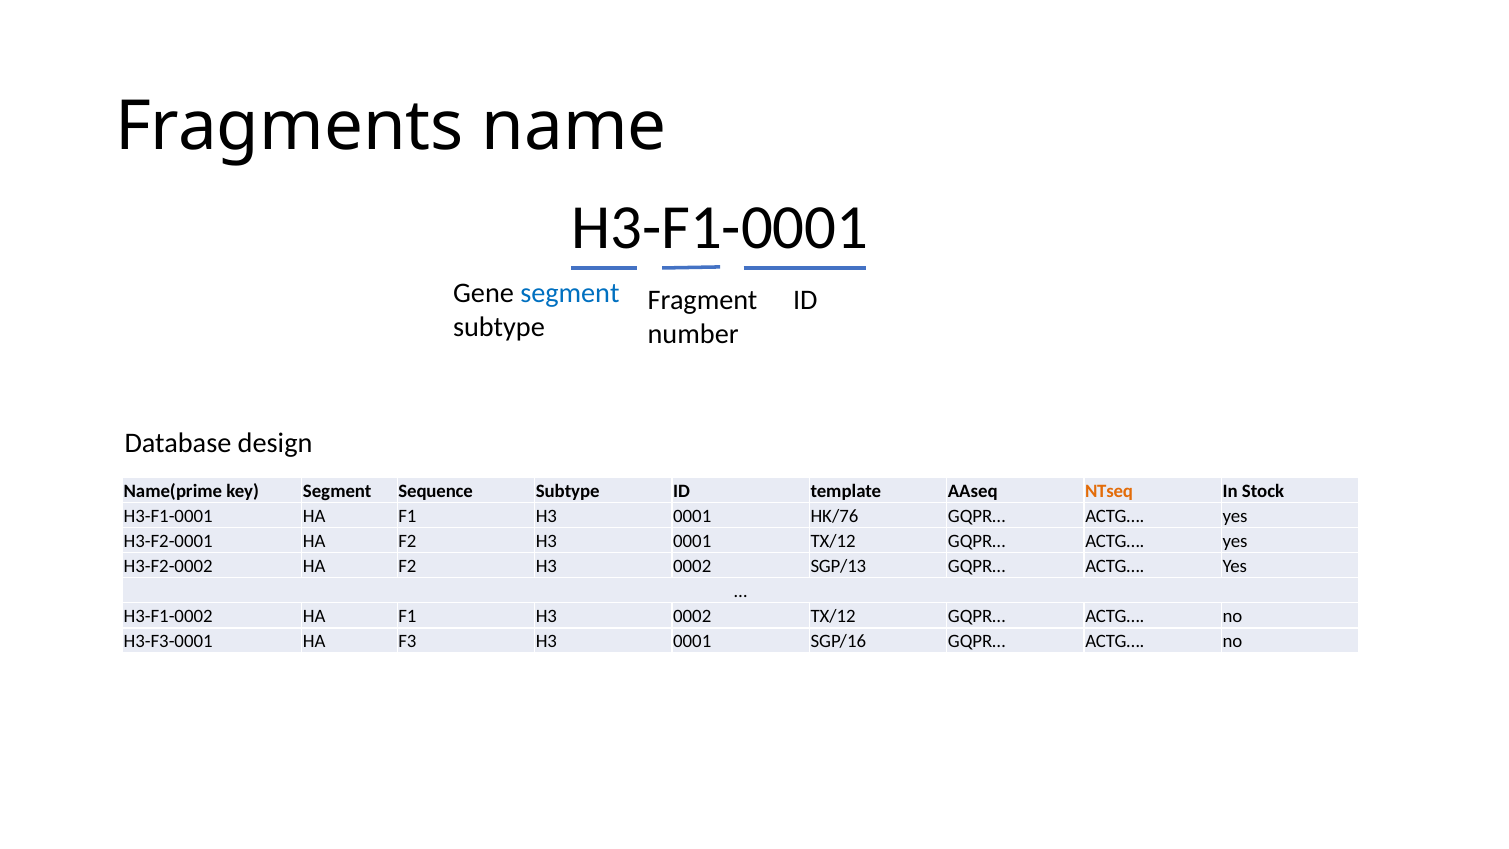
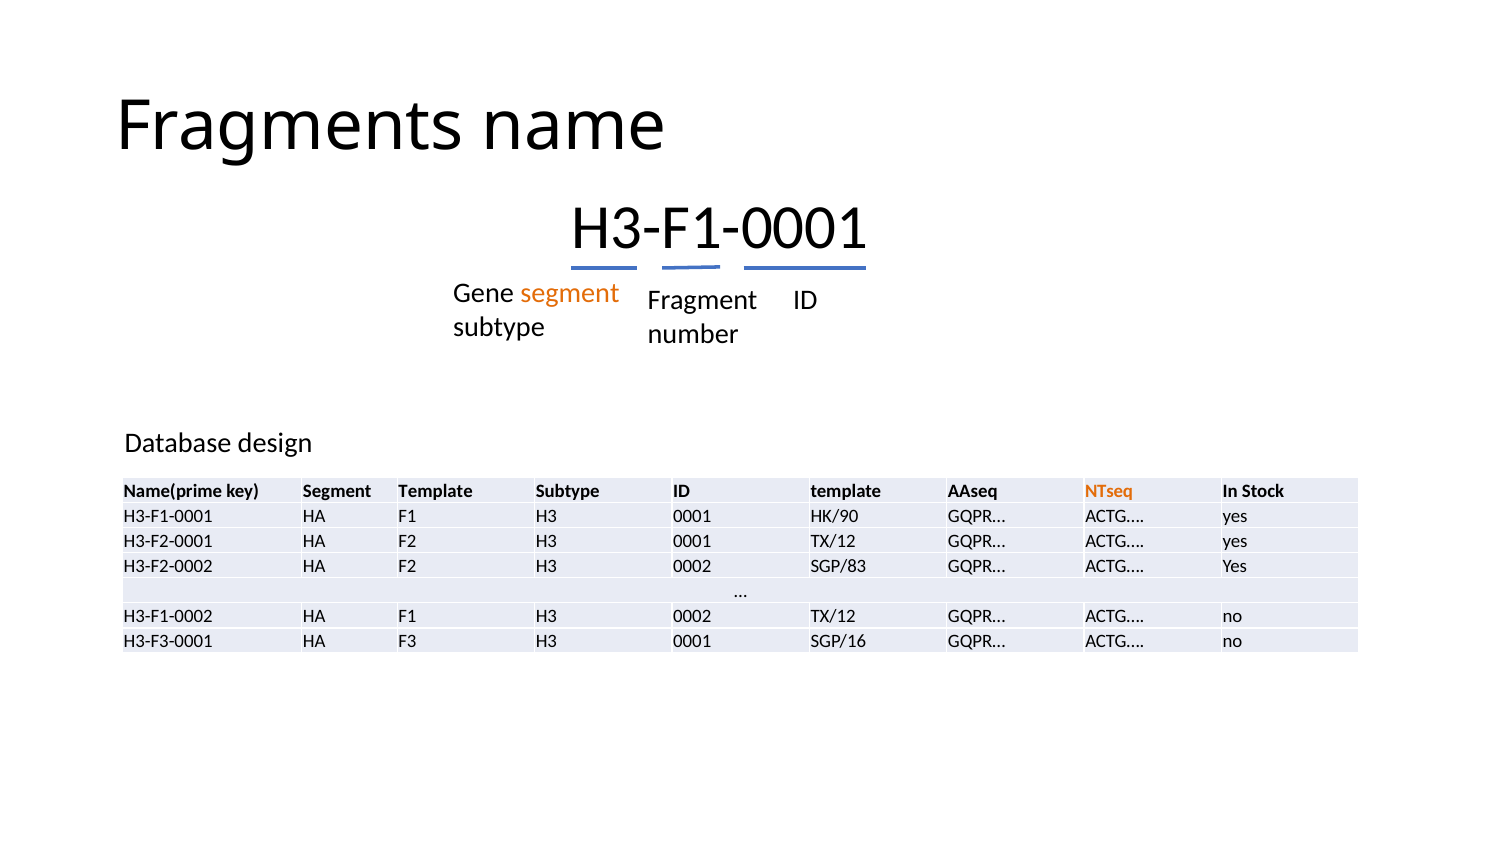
segment at (570, 293) colour: blue -> orange
Segment Sequence: Sequence -> Template
HK/76: HK/76 -> HK/90
SGP/13: SGP/13 -> SGP/83
